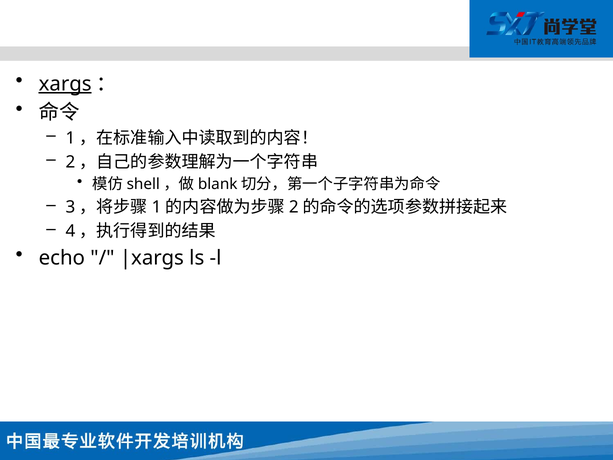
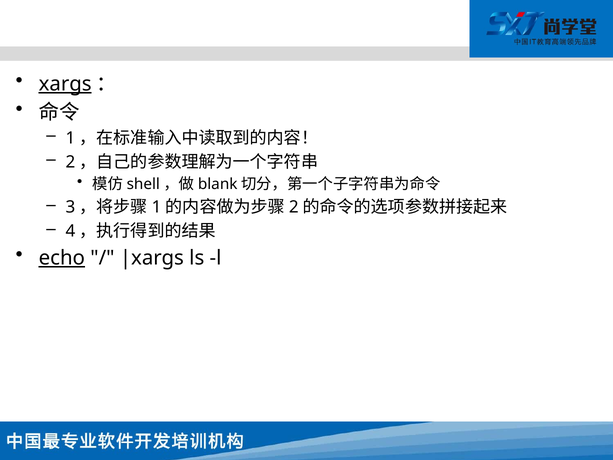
echo underline: none -> present
